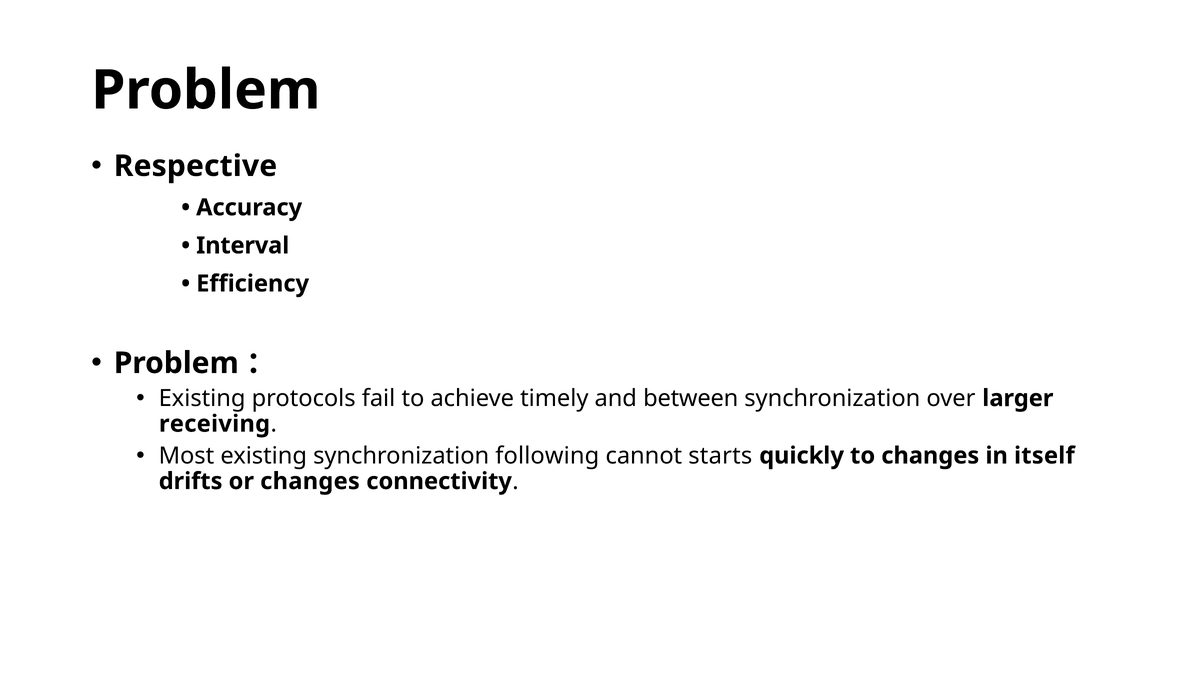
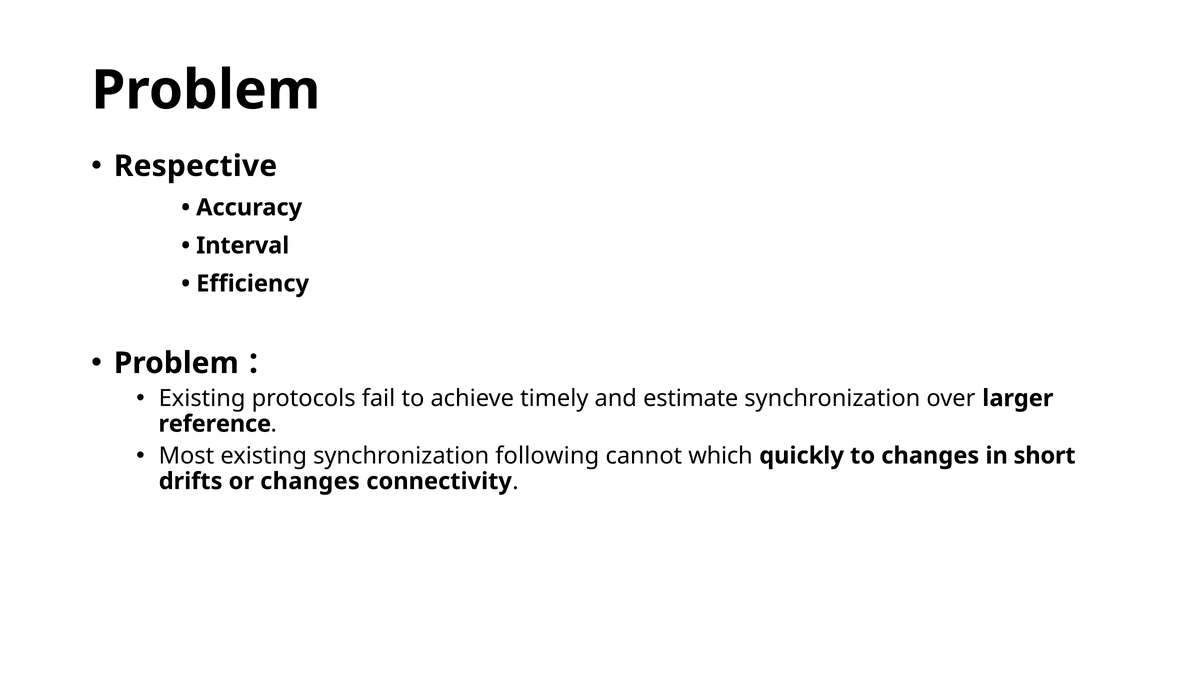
between: between -> estimate
receiving: receiving -> reference
starts: starts -> which
itself: itself -> short
